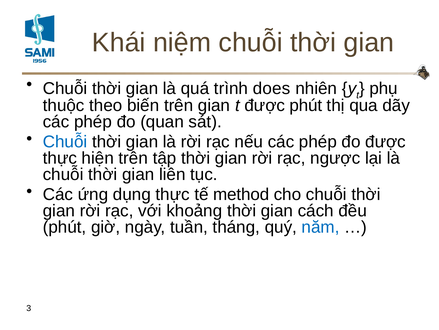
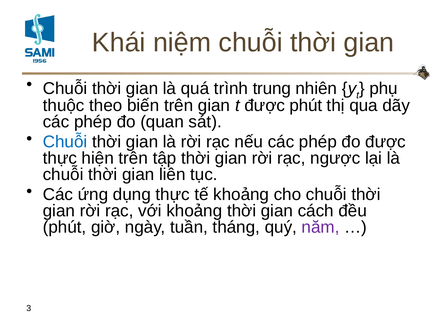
does: does -> trung
tế method: method -> khoảng
năm colour: blue -> purple
